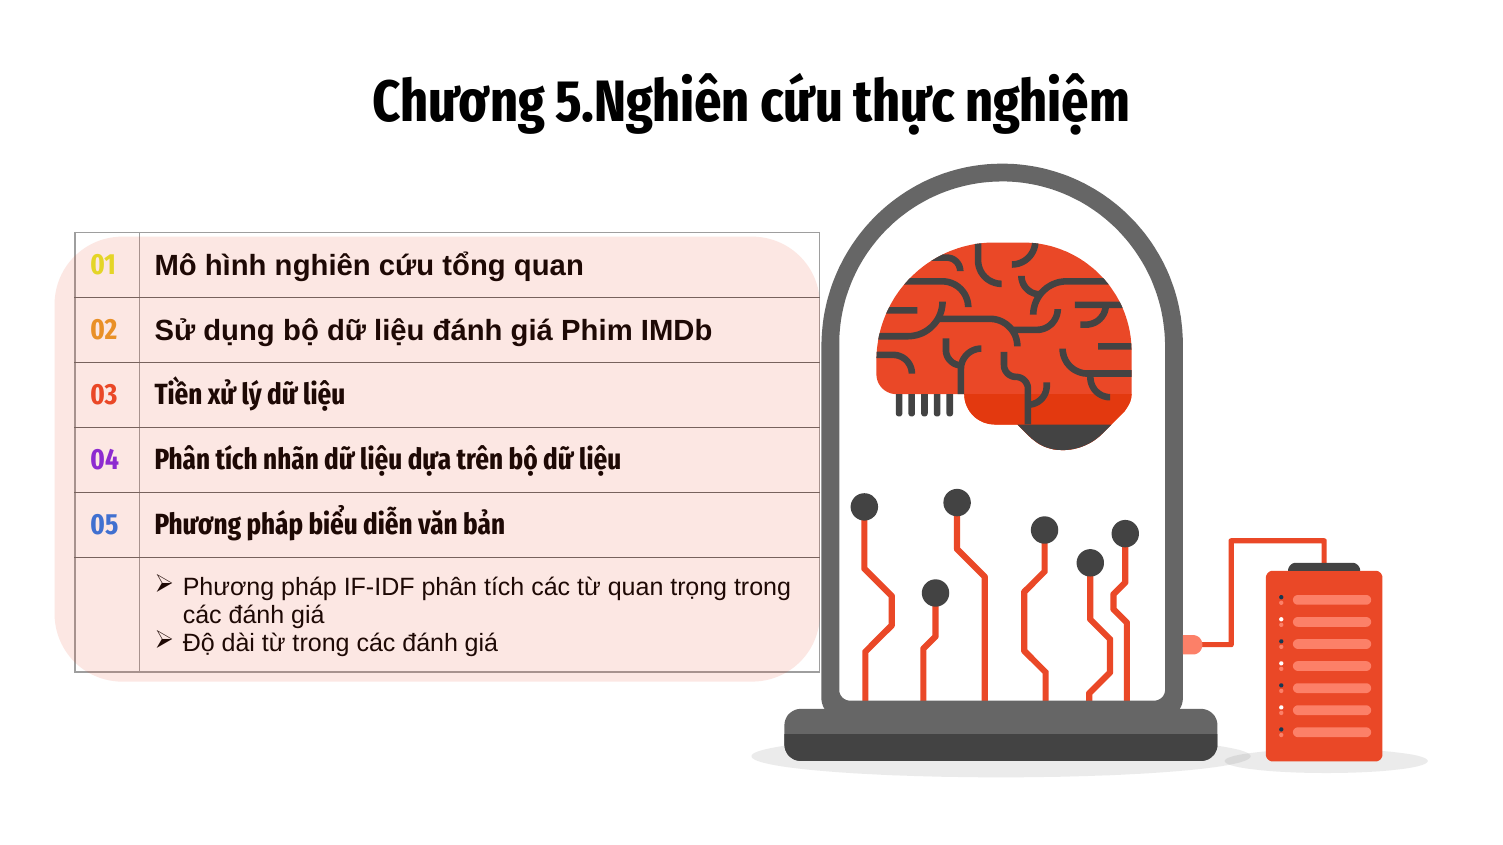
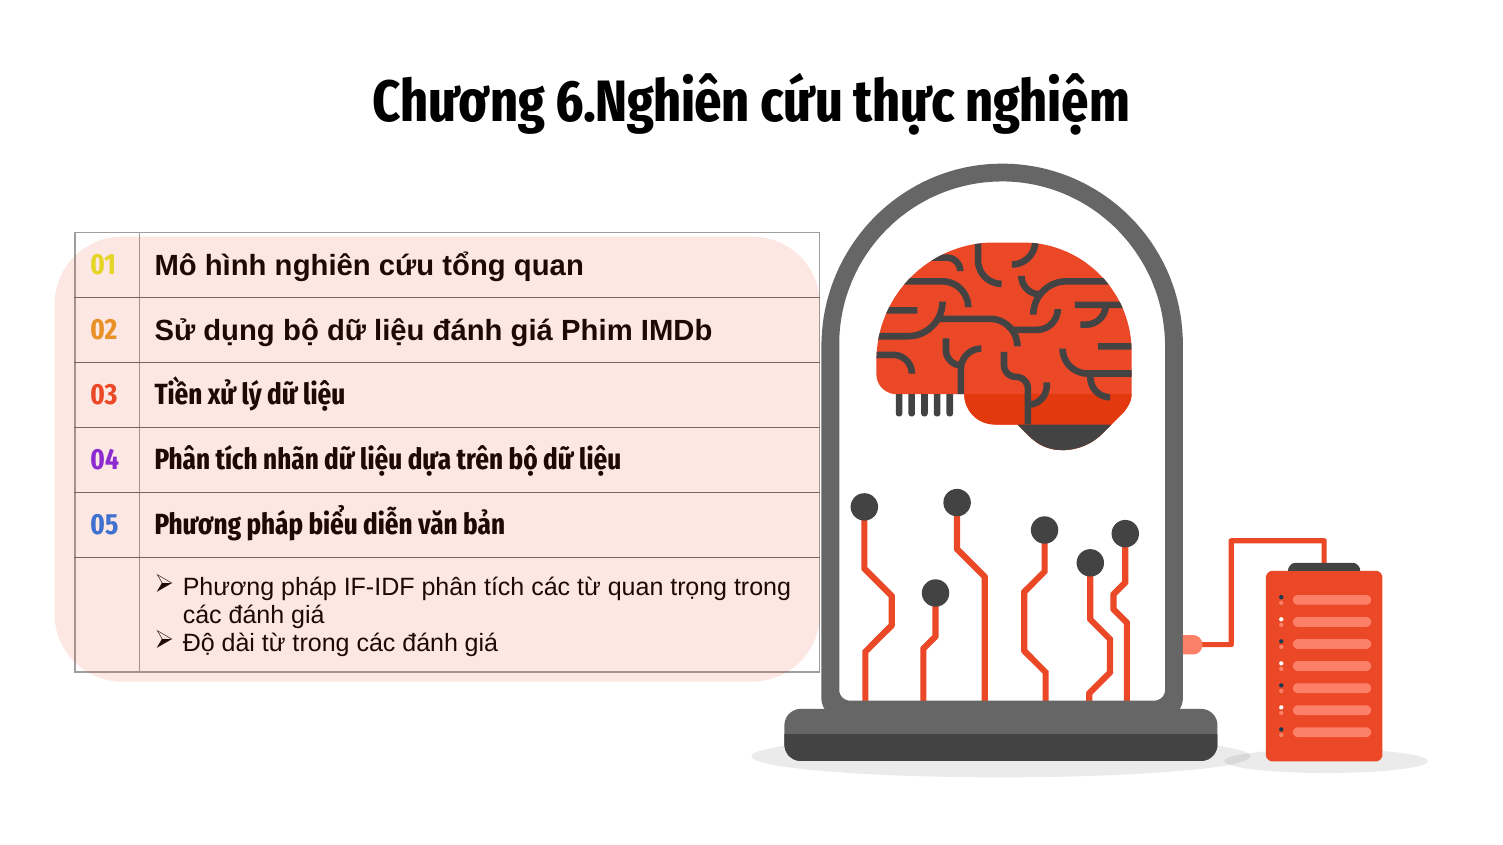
5.Nghiên: 5.Nghiên -> 6.Nghiên
